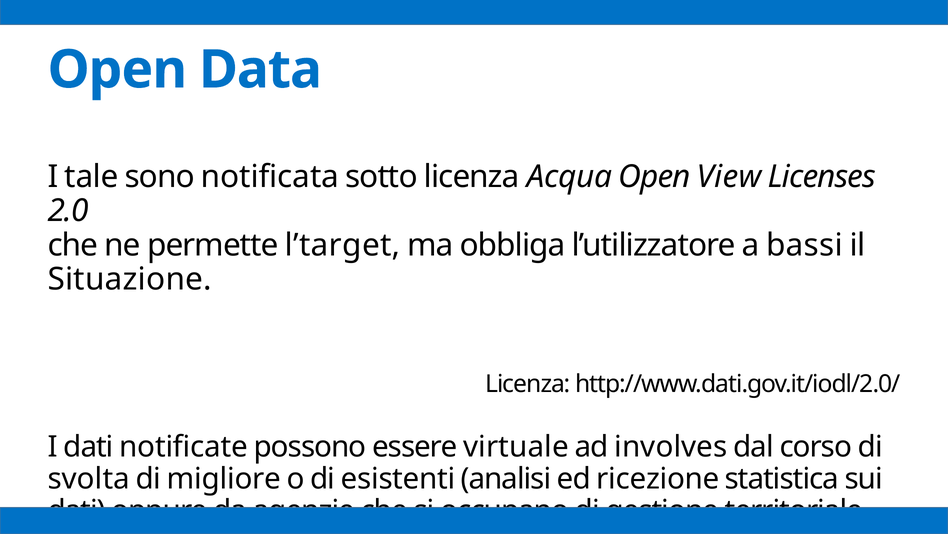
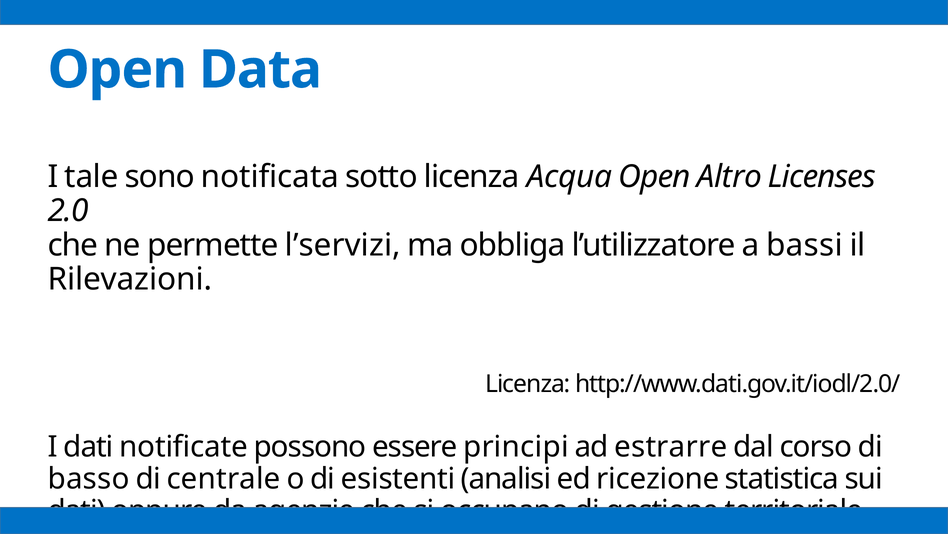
View: View -> Altro
l’target: l’target -> l’servizi
Situazione: Situazione -> Rilevazioni
virtuale: virtuale -> principi
involves: involves -> estrarre
svolta: svolta -> basso
migliore: migliore -> centrale
